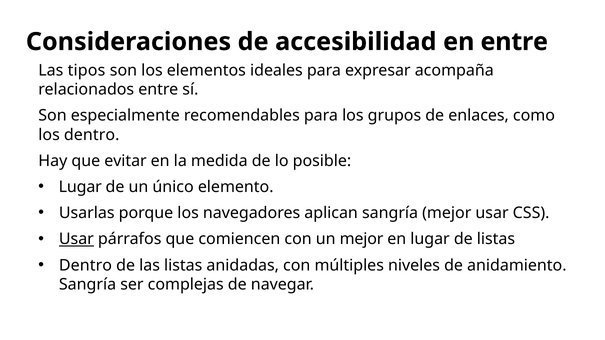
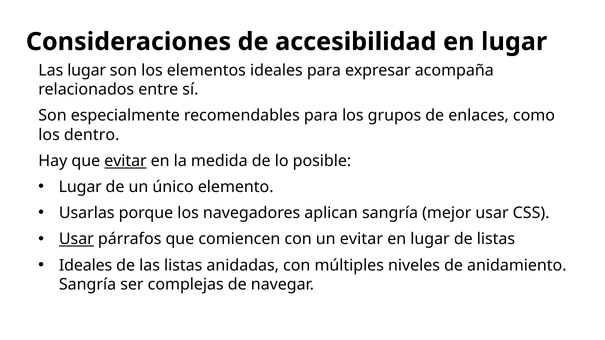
accesibilidad en entre: entre -> lugar
Las tipos: tipos -> lugar
evitar at (125, 161) underline: none -> present
un mejor: mejor -> evitar
Dentro at (85, 265): Dentro -> Ideales
